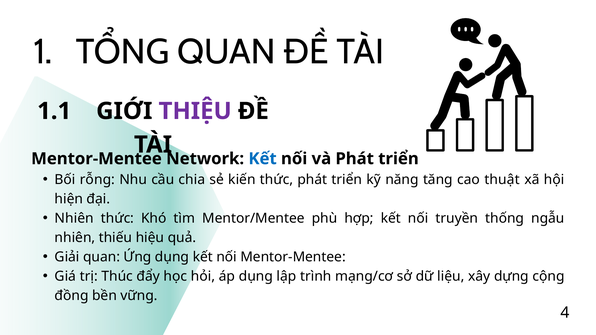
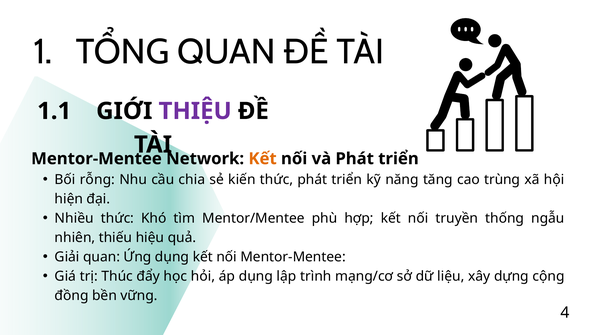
Kết at (263, 159) colour: blue -> orange
thuật: thuật -> trùng
Nhiên at (74, 218): Nhiên -> Nhiều
